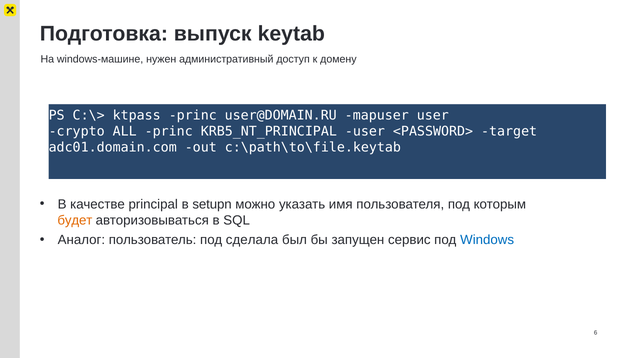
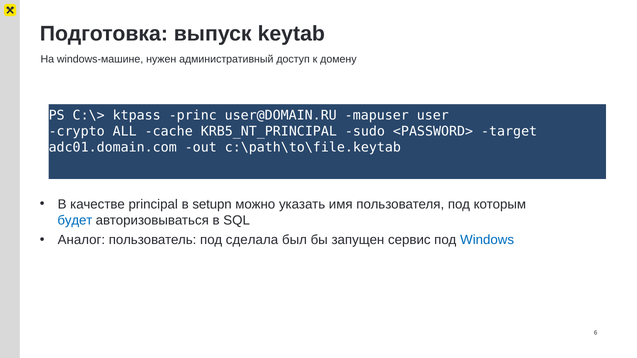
ALL princ: princ -> cache
KRB5_NT_PRINCIPAL user: user -> sudo
будет colour: orange -> blue
